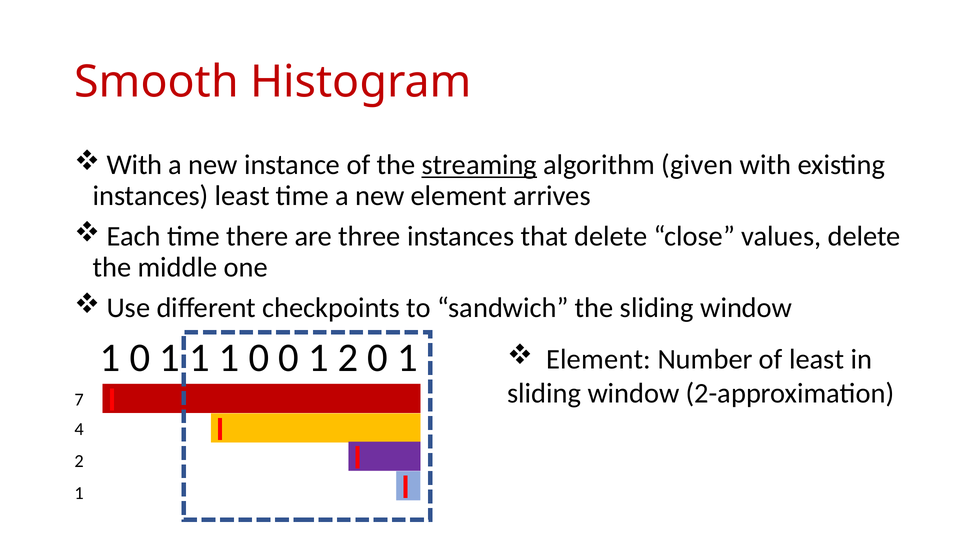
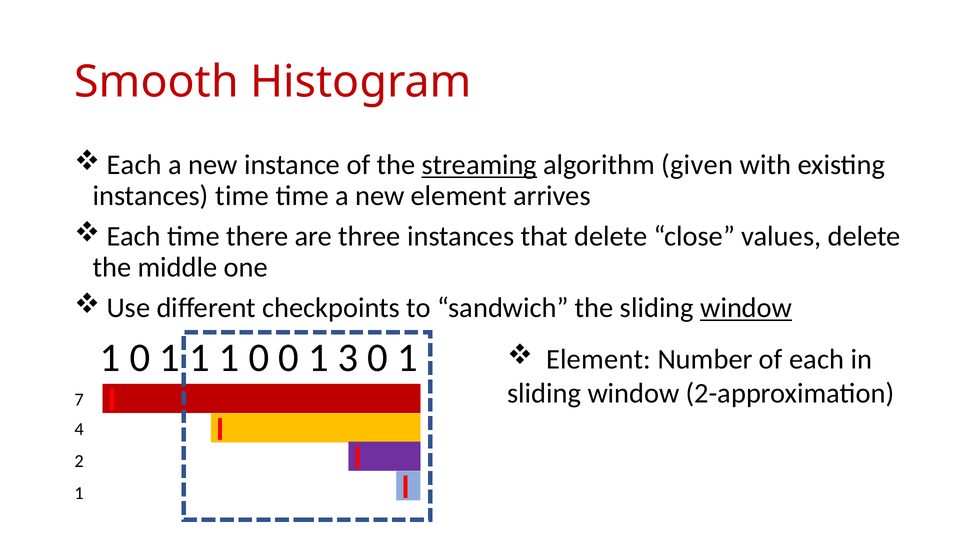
With at (134, 165): With -> Each
instances least: least -> time
window at (746, 308) underline: none -> present
1 2: 2 -> 3
of least: least -> each
